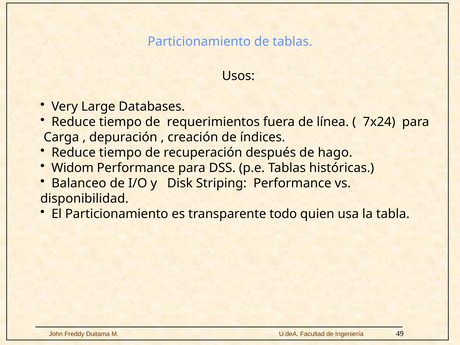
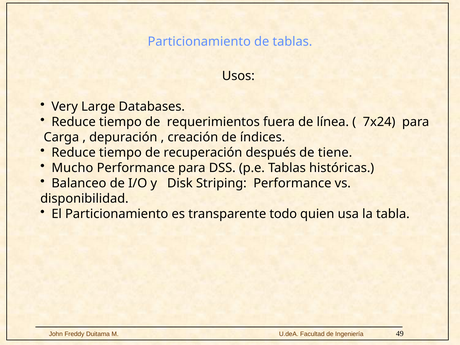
hago: hago -> tiene
Widom: Widom -> Mucho
